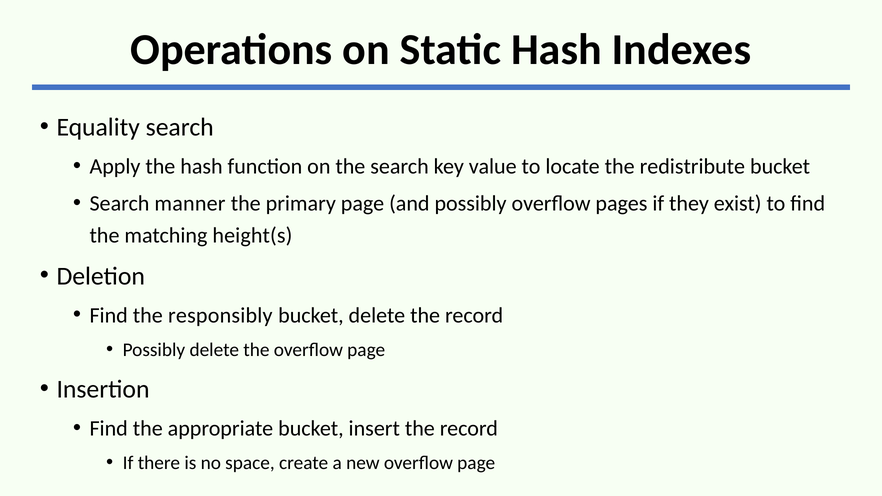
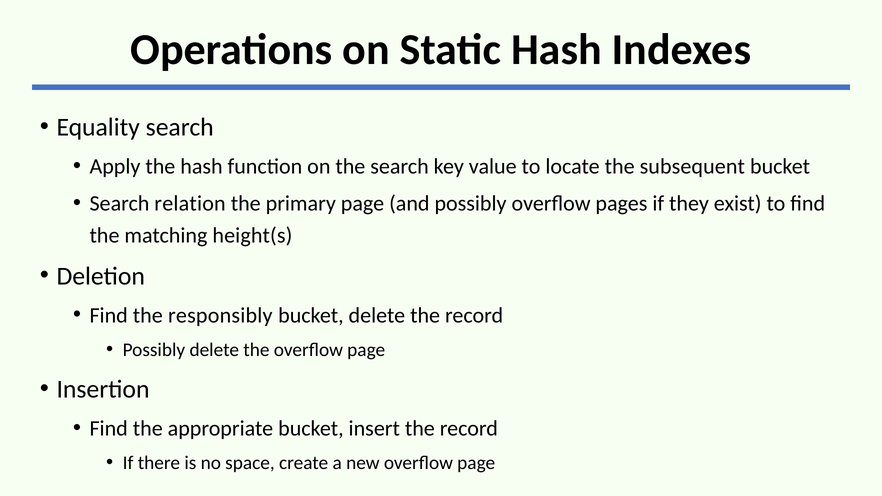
redistribute: redistribute -> subsequent
manner: manner -> relation
